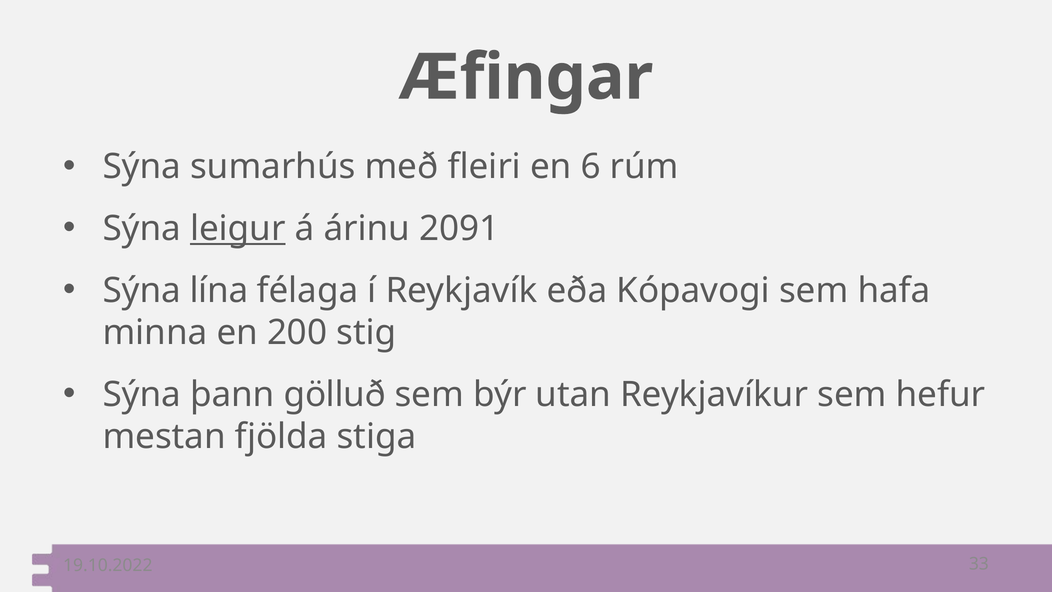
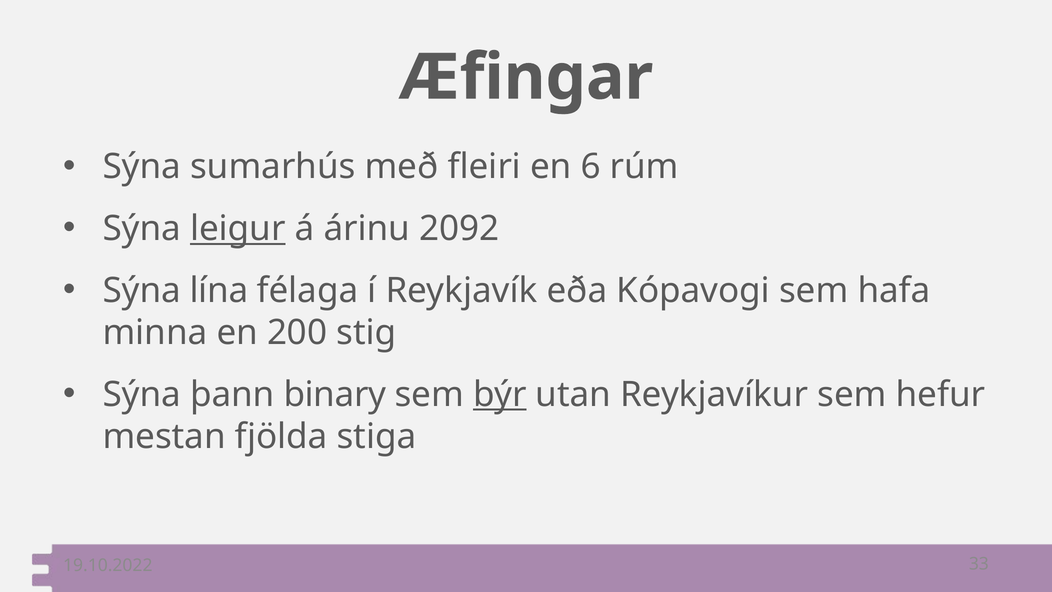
2091: 2091 -> 2092
gölluð: gölluð -> binary
býr underline: none -> present
